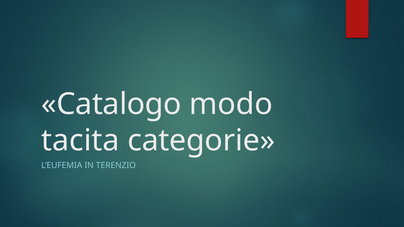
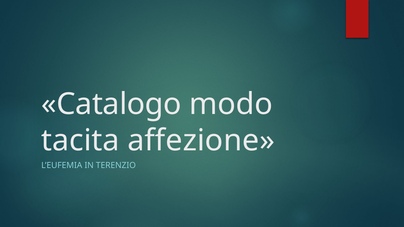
categorie: categorie -> affezione
